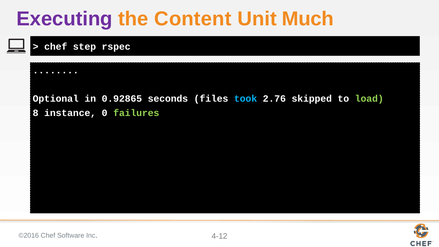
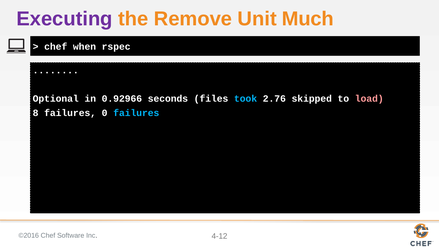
Content: Content -> Remove
step: step -> when
0.92865: 0.92865 -> 0.92966
load colour: light green -> pink
8 instance: instance -> failures
failures at (136, 113) colour: light green -> light blue
